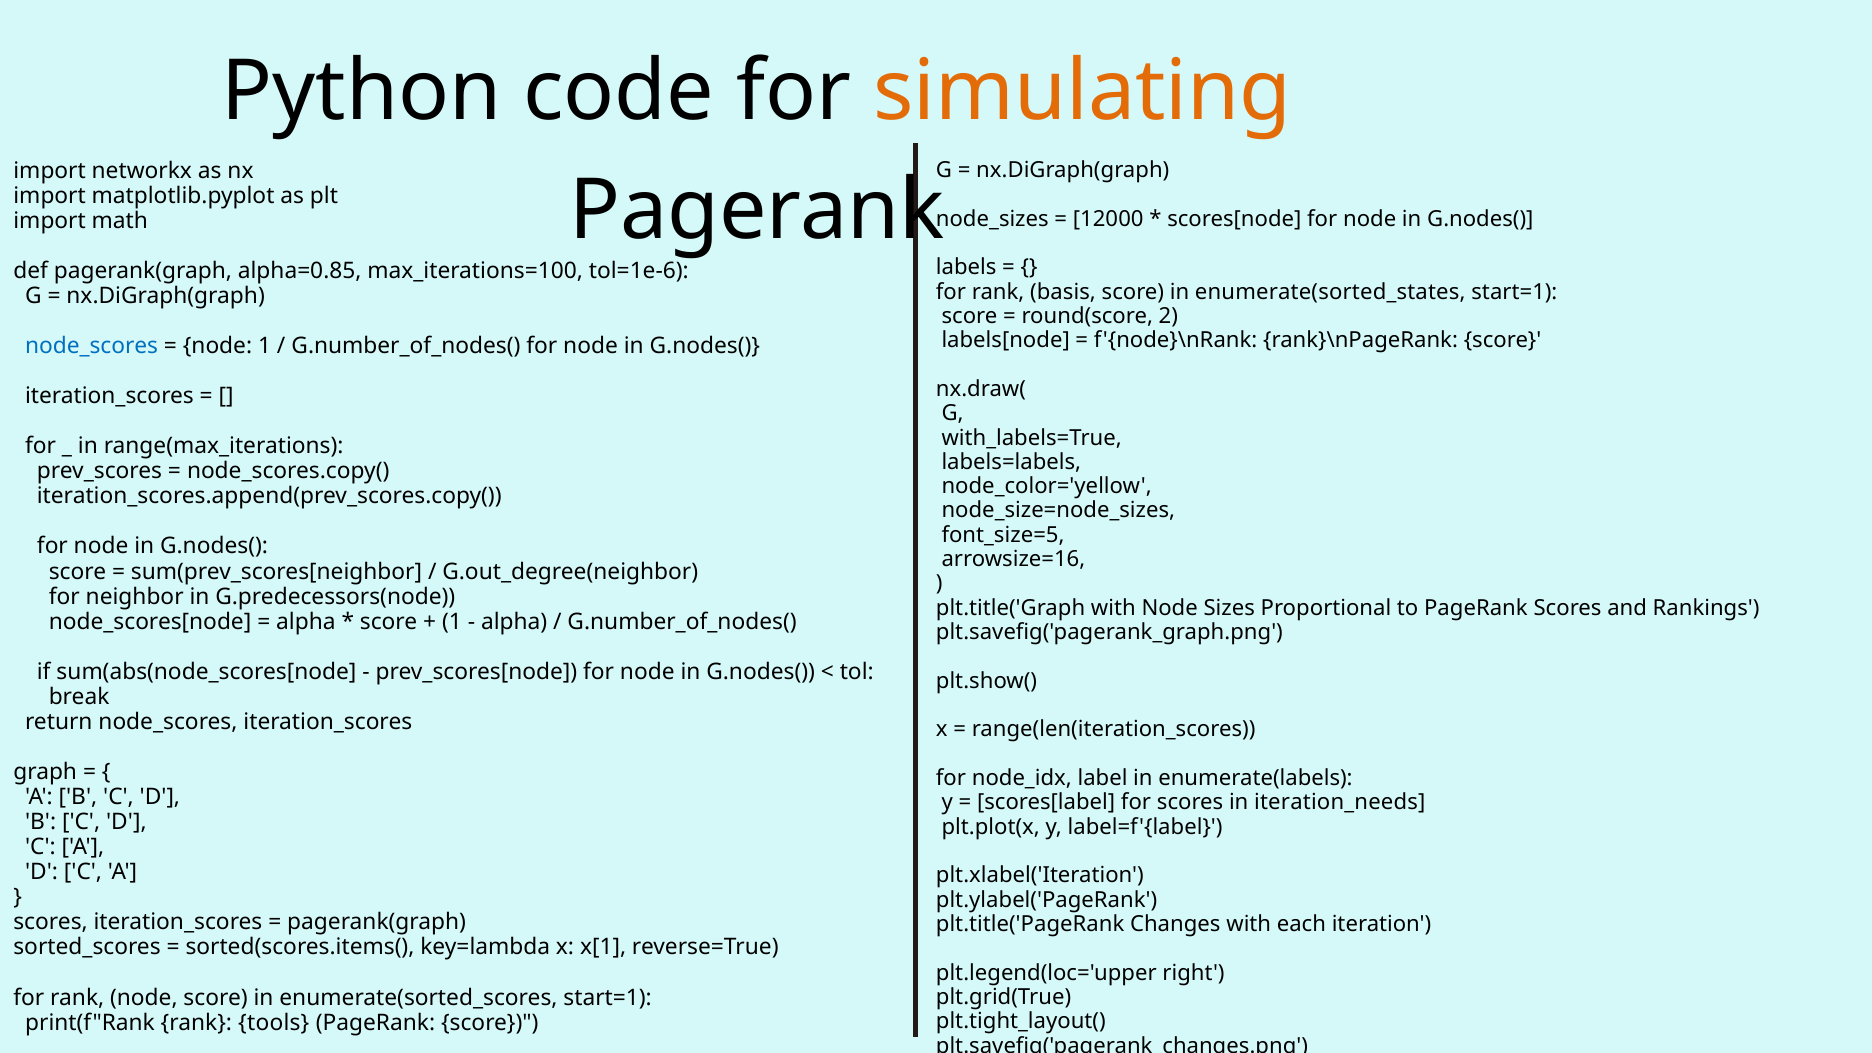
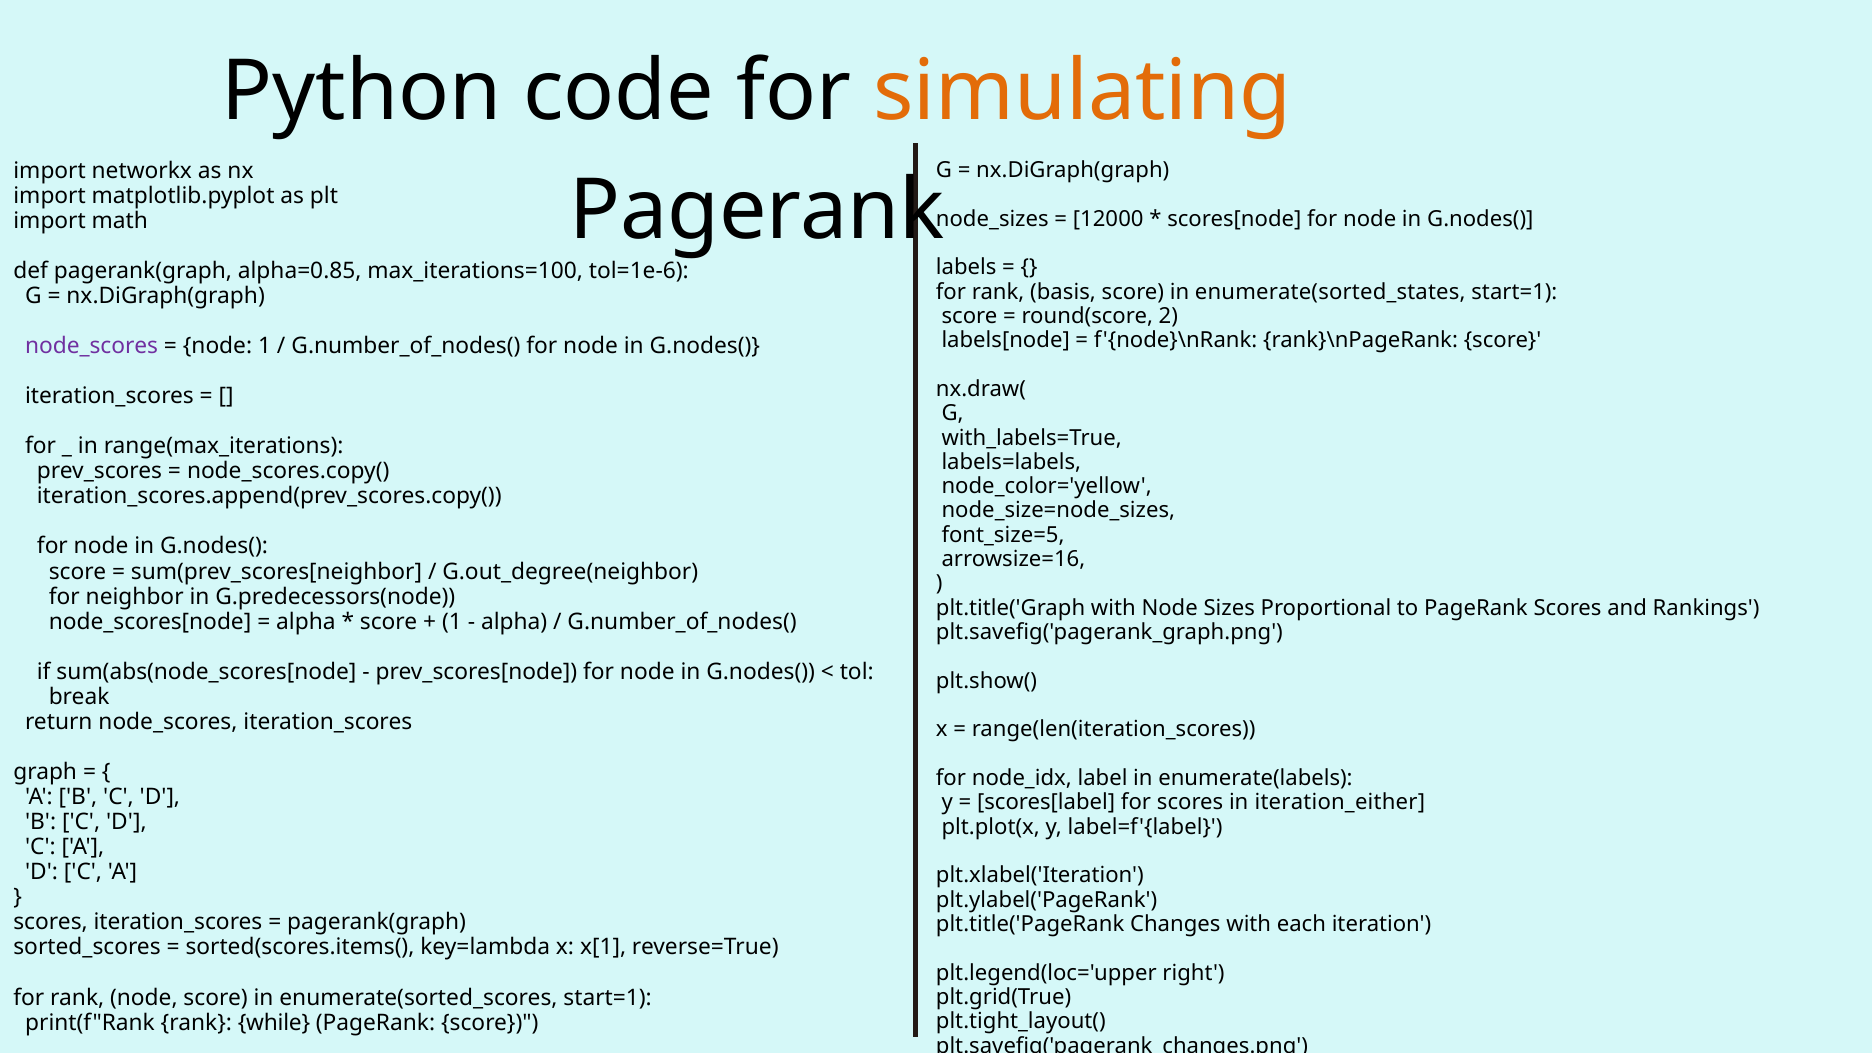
node_scores at (92, 346) colour: blue -> purple
iteration_needs: iteration_needs -> iteration_either
tools: tools -> while
